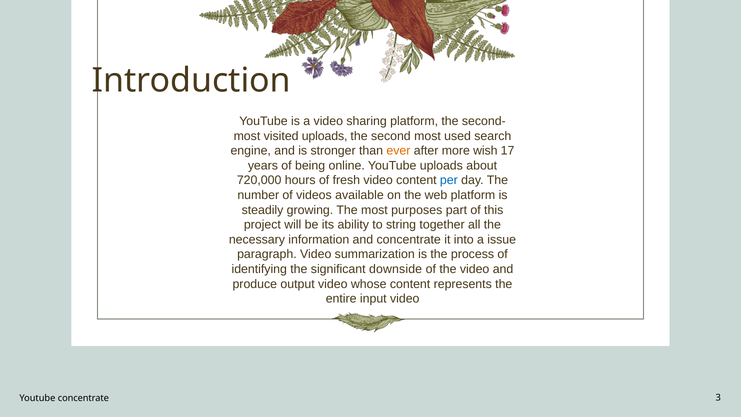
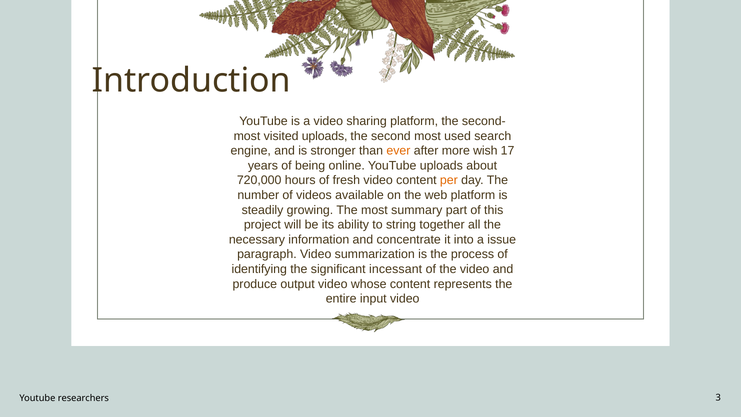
per colour: blue -> orange
purposes: purposes -> summary
downside: downside -> incessant
Youtube concentrate: concentrate -> researchers
